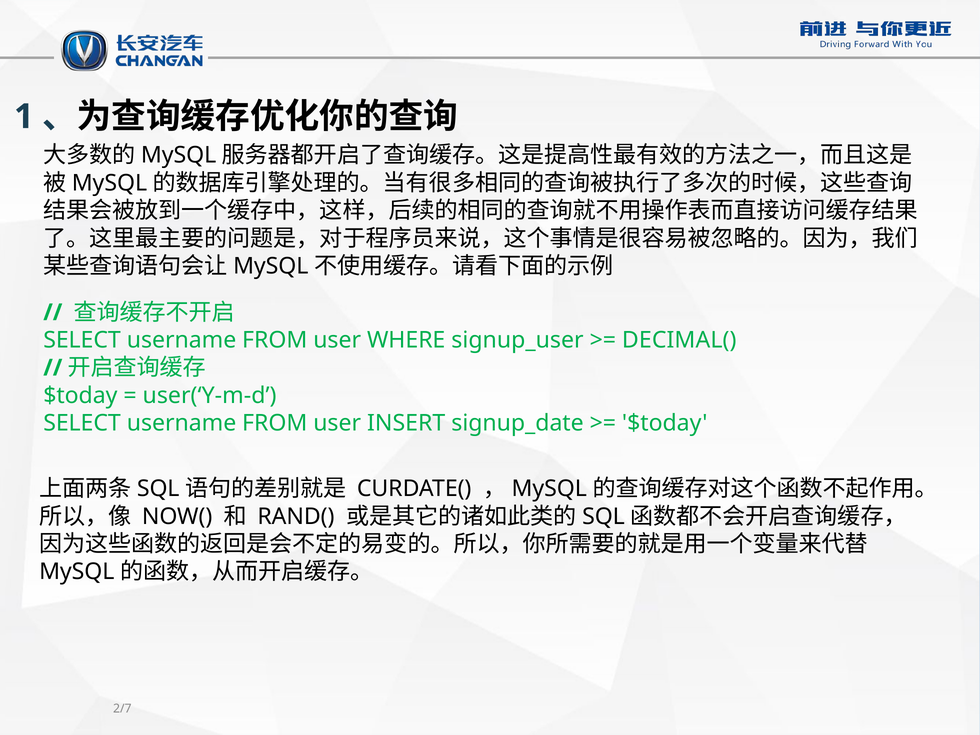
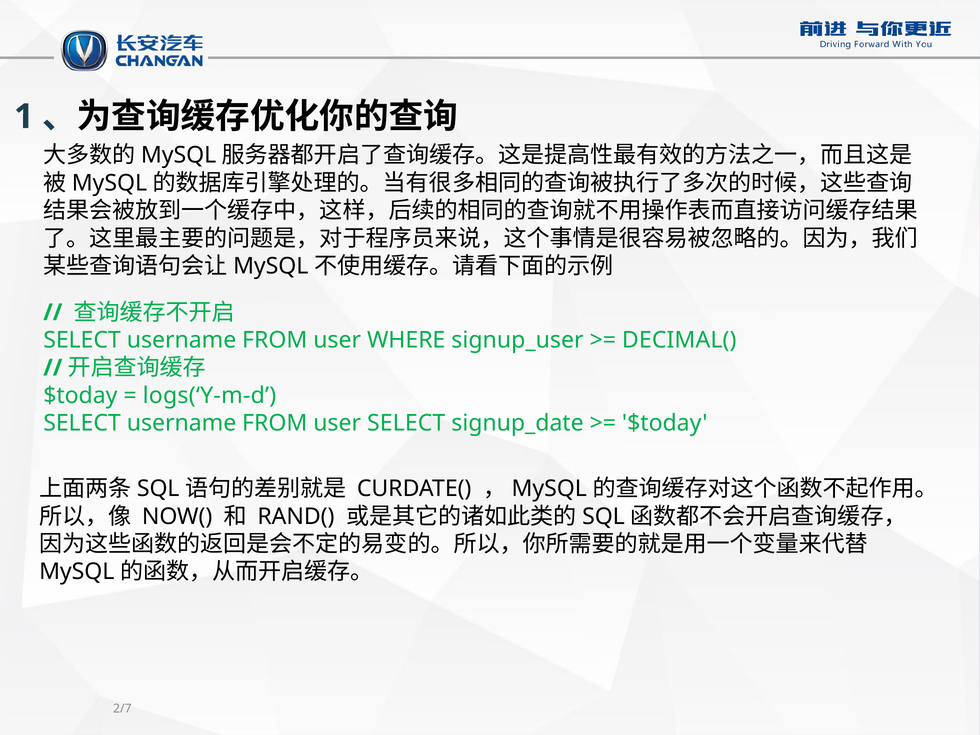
user(‘Y-m-d: user(‘Y-m-d -> logs(‘Y-m-d
user INSERT: INSERT -> SELECT
